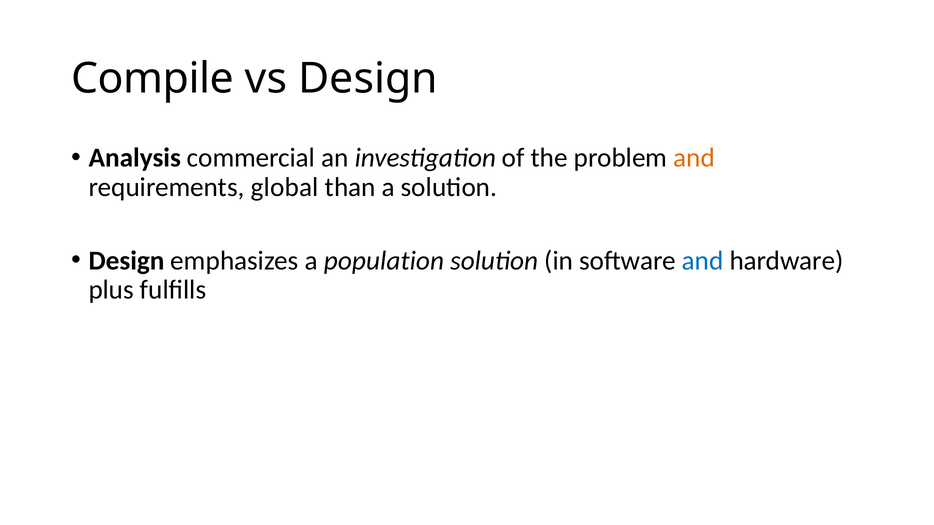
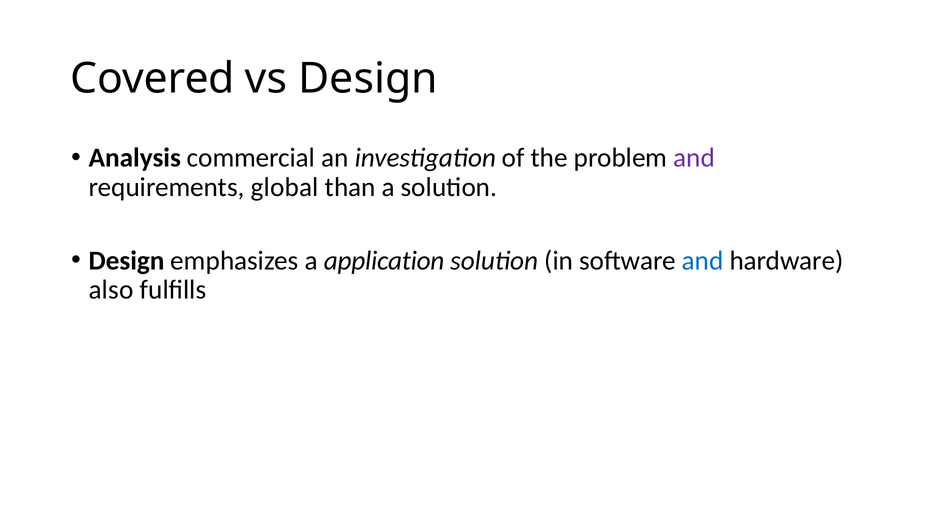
Compile: Compile -> Covered
and at (694, 158) colour: orange -> purple
population: population -> application
plus: plus -> also
